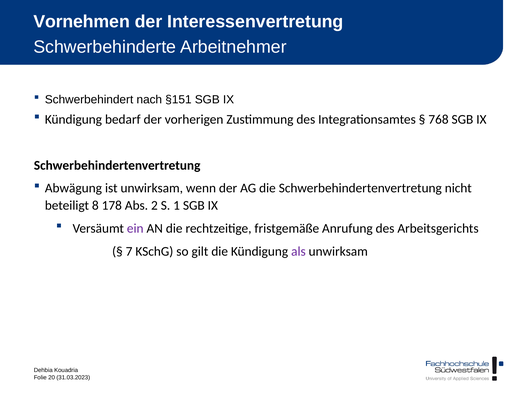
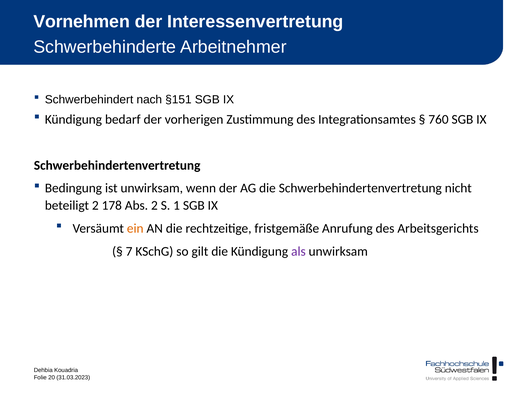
768: 768 -> 760
Abwägung: Abwägung -> Bedingung
beteiligt 8: 8 -> 2
ein colour: purple -> orange
